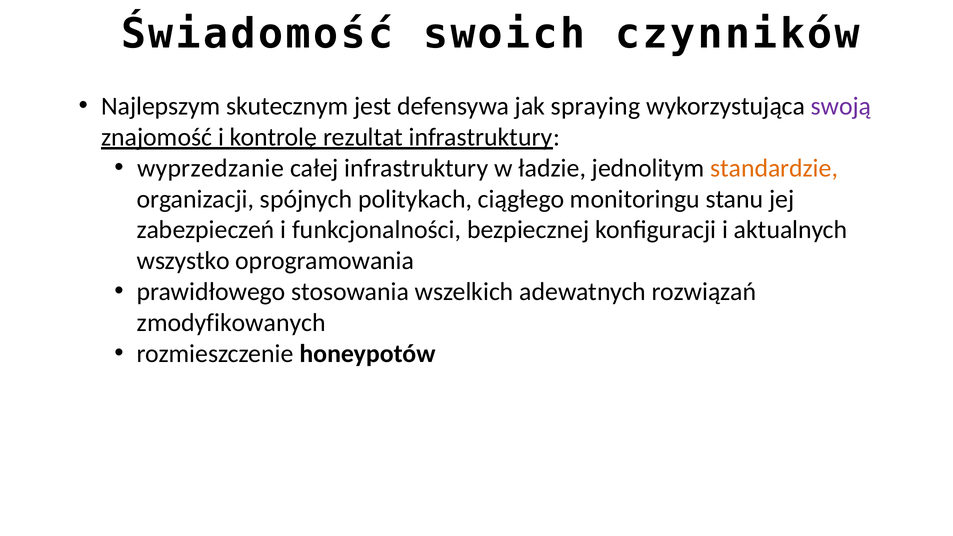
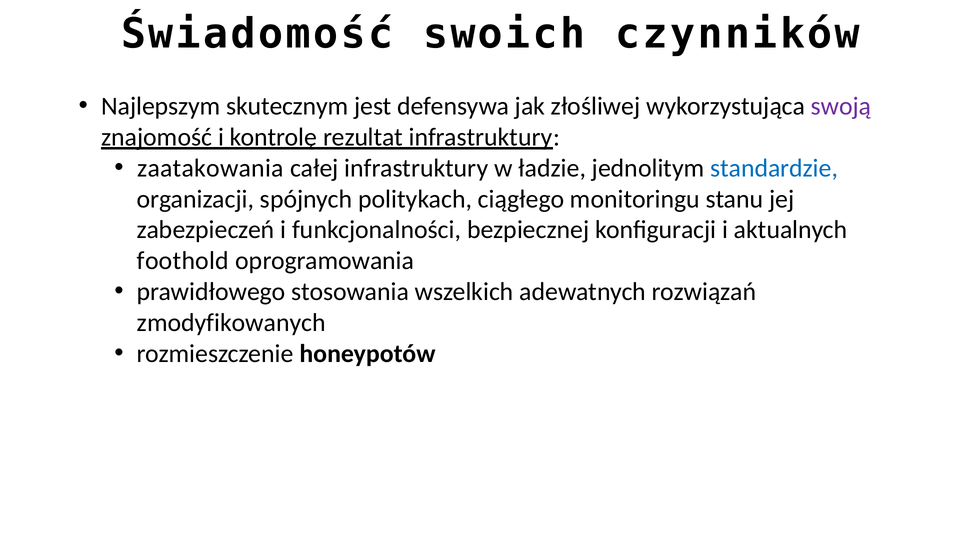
spraying: spraying -> złośliwej
wyprzedzanie: wyprzedzanie -> zaatakowania
standardzie colour: orange -> blue
wszystko: wszystko -> foothold
